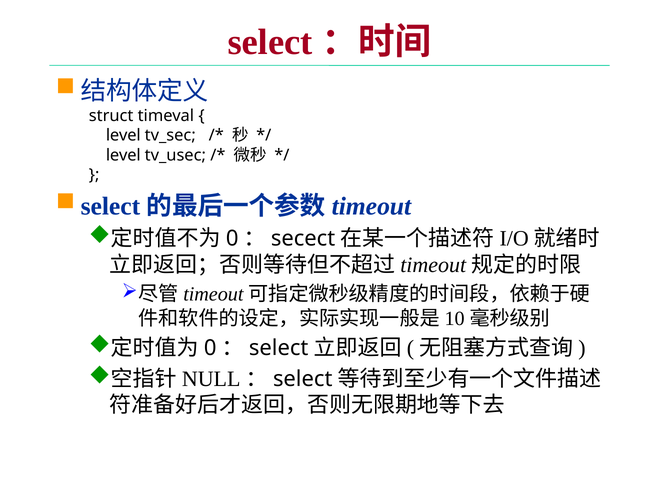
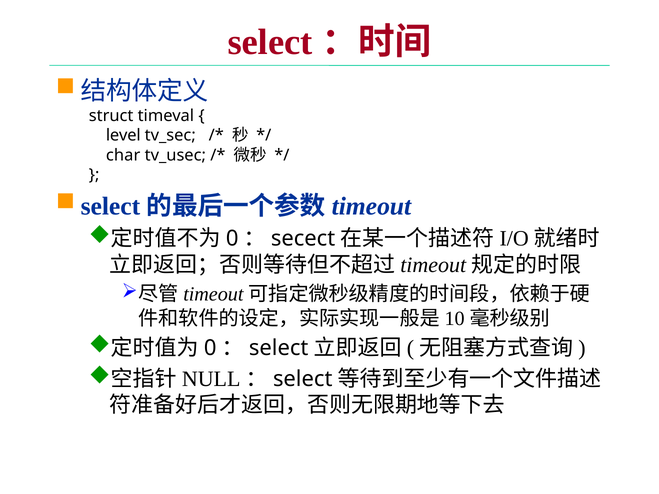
level at (123, 155): level -> char
